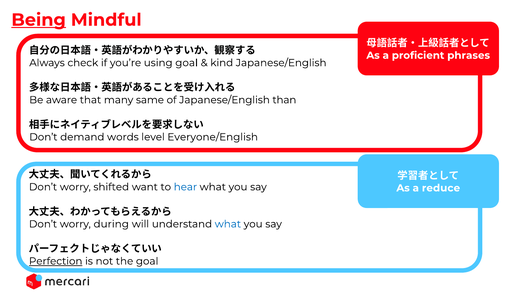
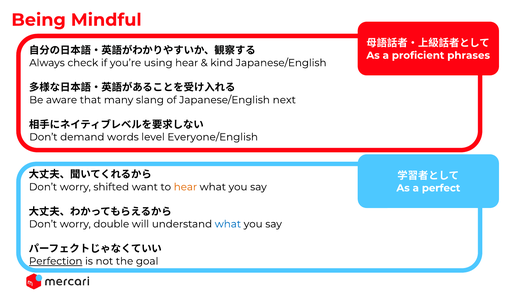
Being underline: present -> none
using goal: goal -> hear
same: same -> slang
than: than -> next
hear at (185, 187) colour: blue -> orange
reduce: reduce -> perfect
during: during -> double
